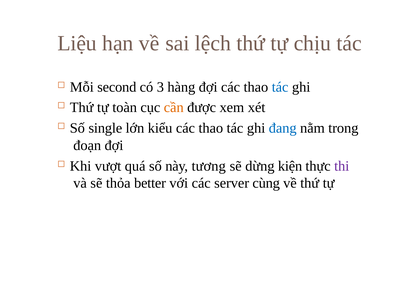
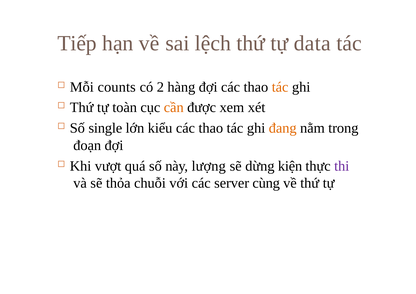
Liệu: Liệu -> Tiếp
chịu: chịu -> data
second: second -> counts
3: 3 -> 2
tác at (280, 87) colour: blue -> orange
đang colour: blue -> orange
tương: tương -> lượng
better: better -> chuỗi
